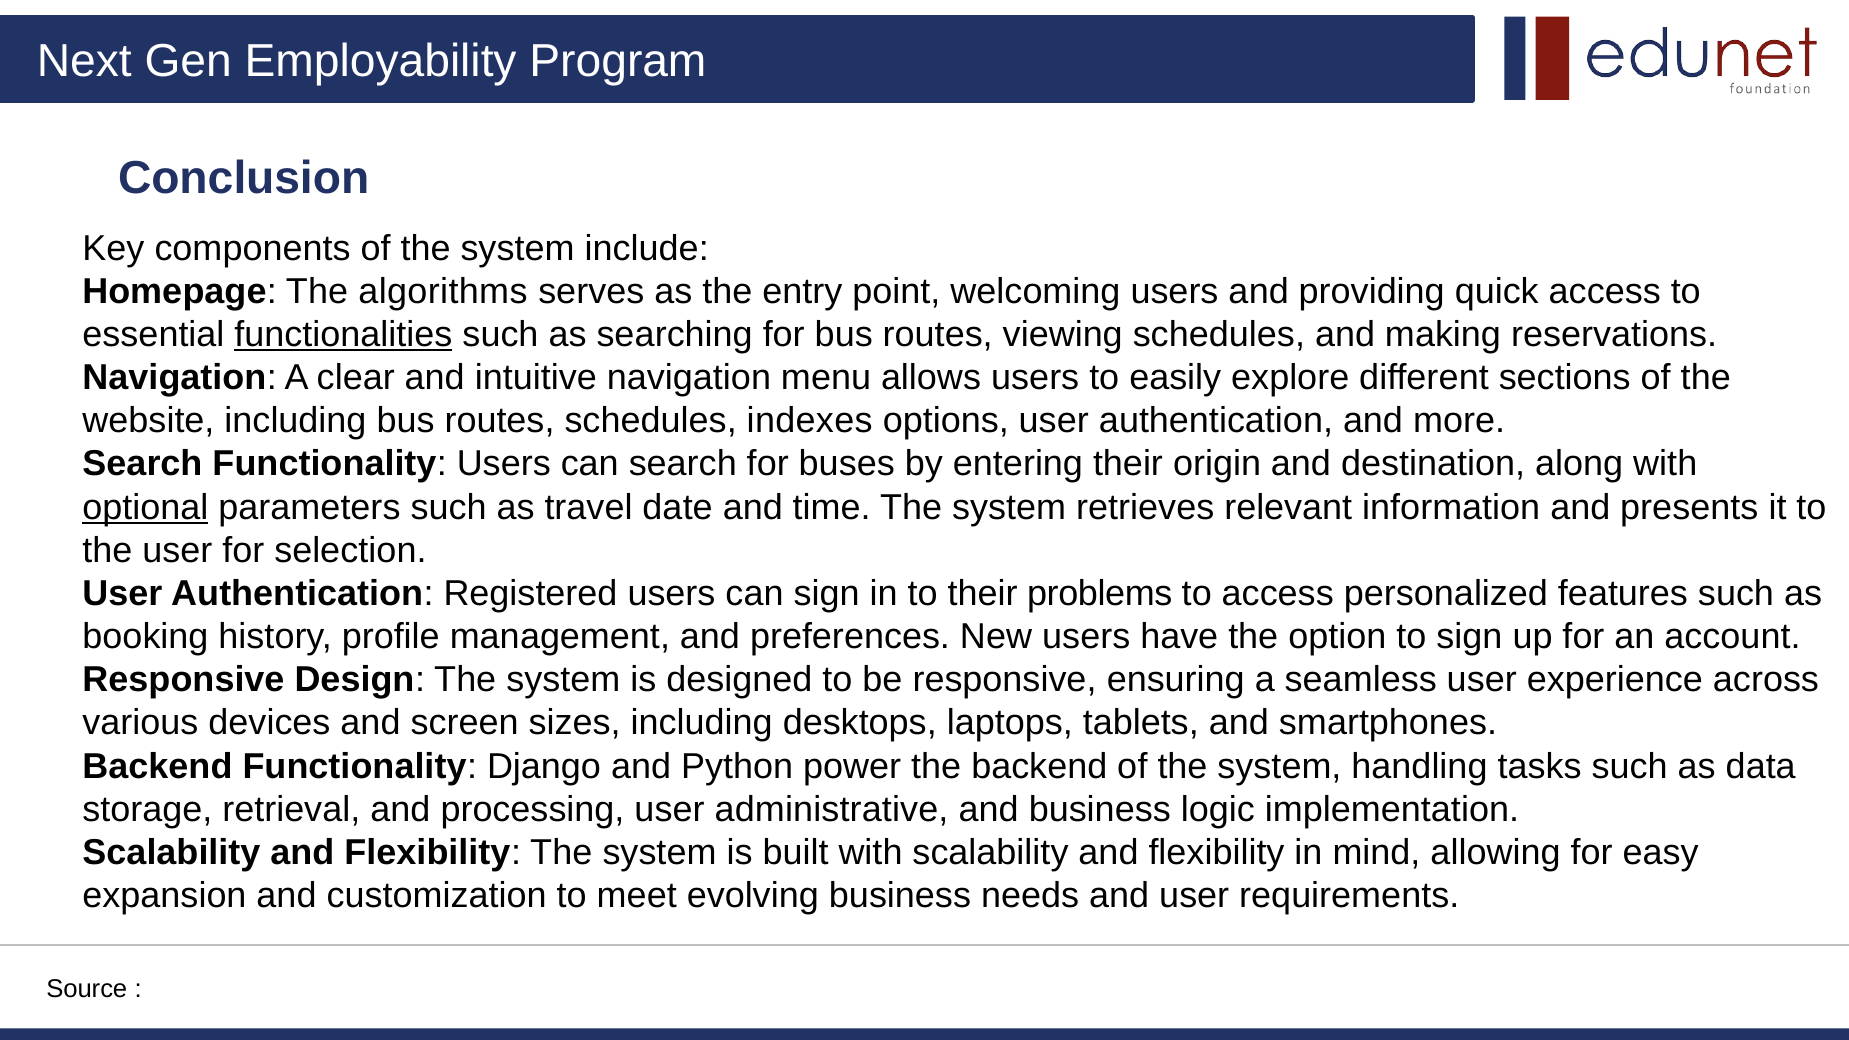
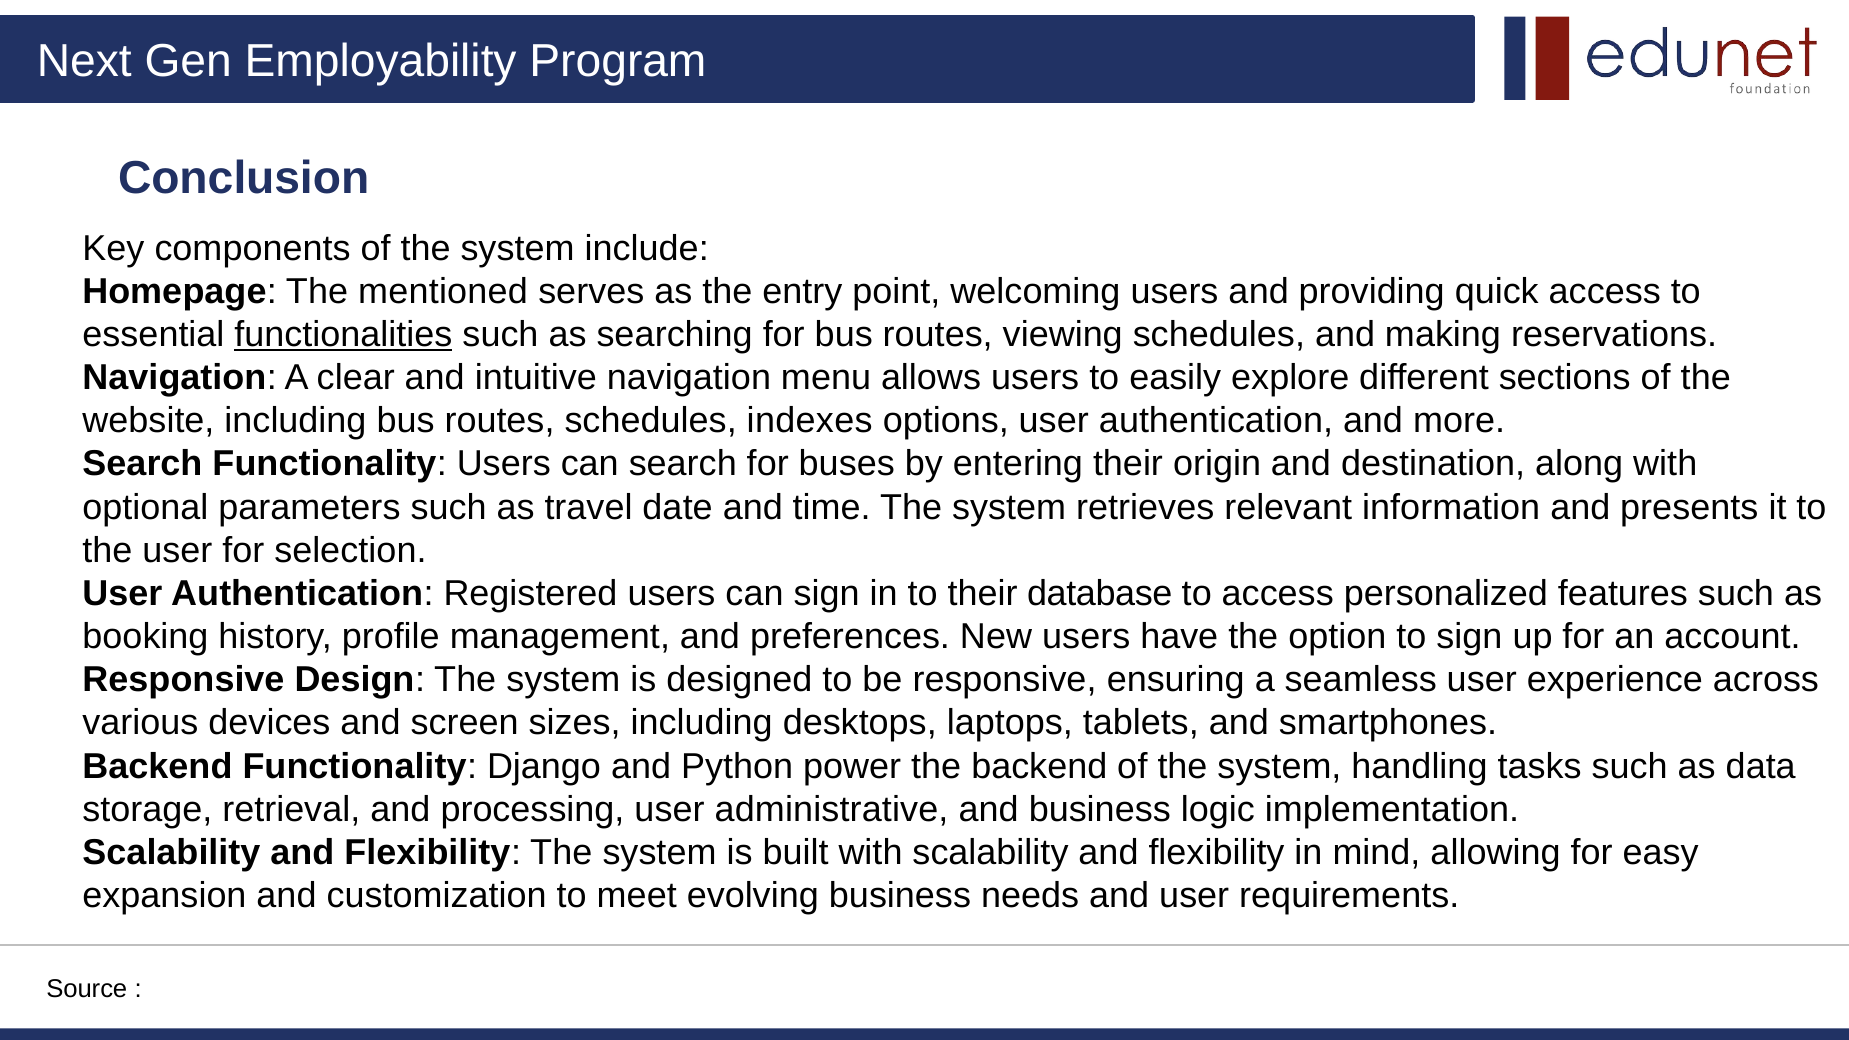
algorithms: algorithms -> mentioned
optional underline: present -> none
problems: problems -> database
